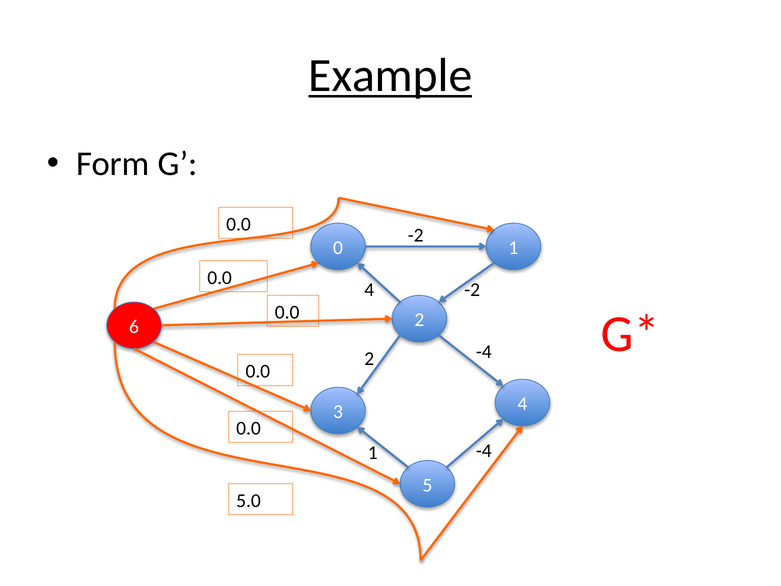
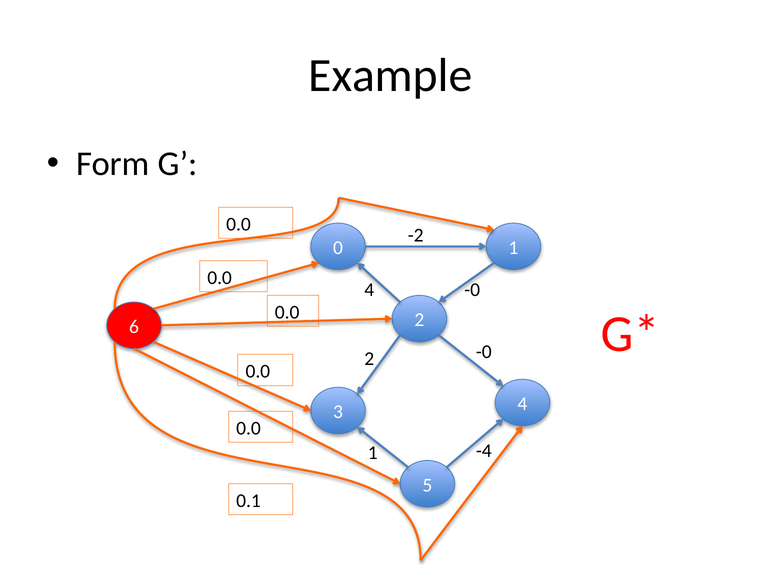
Example underline: present -> none
-2 at (472, 290): -2 -> -0
-4 at (484, 352): -4 -> -0
5.0: 5.0 -> 0.1
